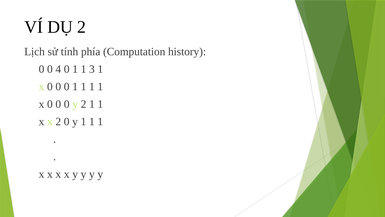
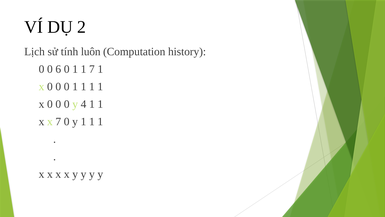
phía: phía -> luôn
4: 4 -> 6
1 3: 3 -> 7
y 2: 2 -> 4
x 2: 2 -> 7
